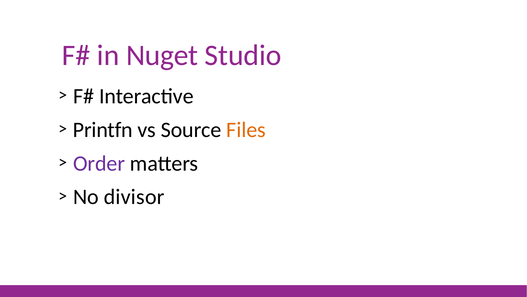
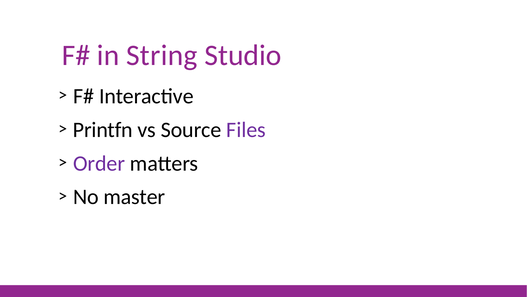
Nuget: Nuget -> String
Files colour: orange -> purple
divisor: divisor -> master
